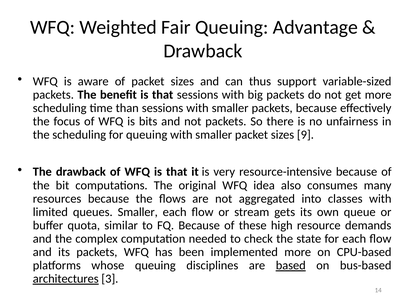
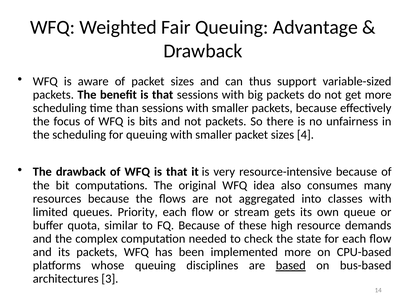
9: 9 -> 4
queues Smaller: Smaller -> Priority
architectures underline: present -> none
